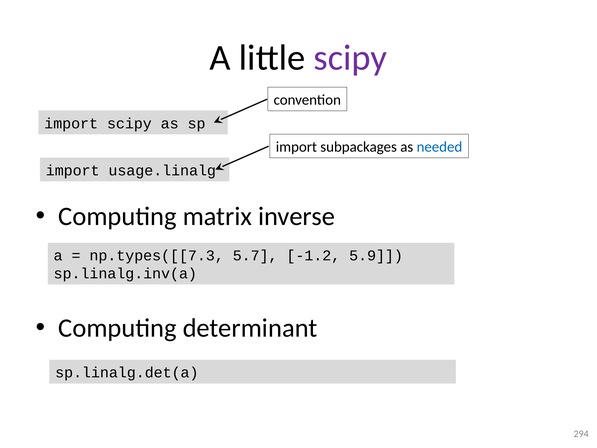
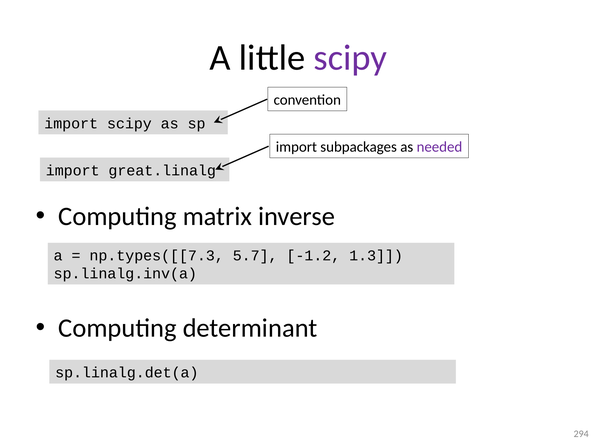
needed colour: blue -> purple
usage.linalg: usage.linalg -> great.linalg
5.9: 5.9 -> 1.3
